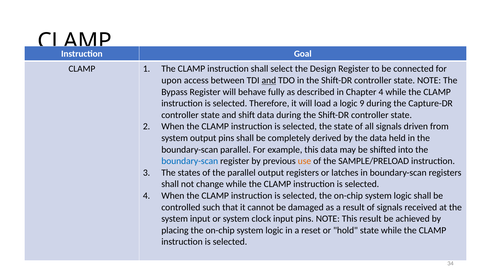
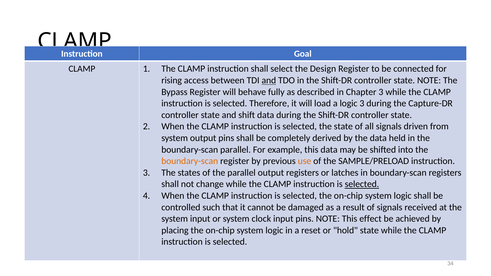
upon: upon -> rising
Chapter 4: 4 -> 3
logic 9: 9 -> 3
boundary-scan at (190, 161) colour: blue -> orange
selected at (362, 184) underline: none -> present
This result: result -> effect
